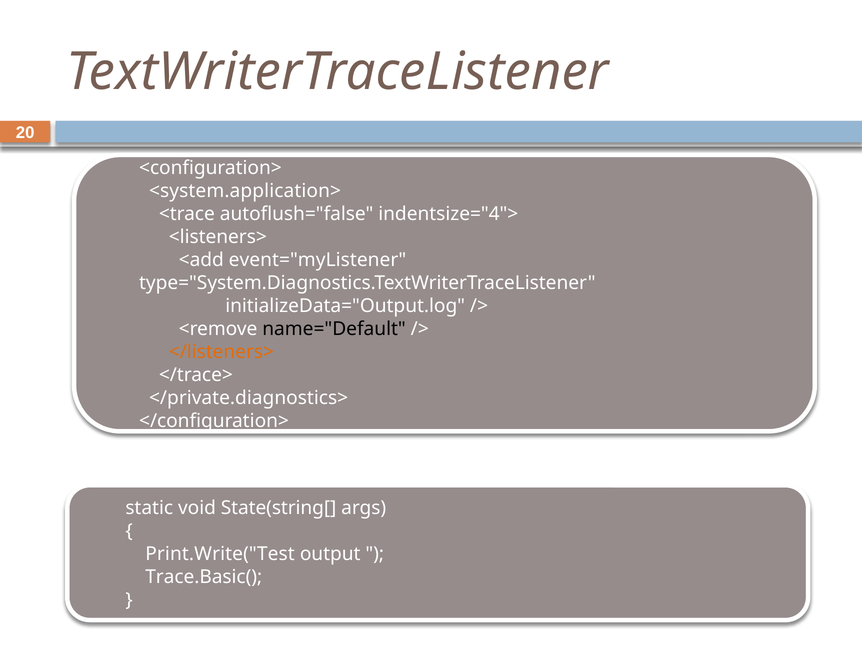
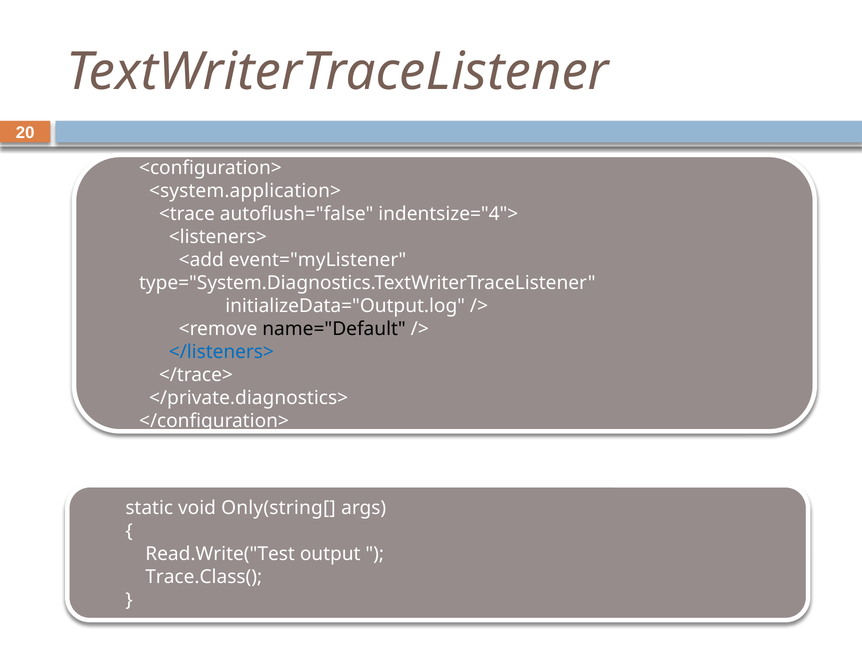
</listeners> colour: orange -> blue
State(string[: State(string[ -> Only(string[
Print.Write("Test: Print.Write("Test -> Read.Write("Test
Trace.Basic(: Trace.Basic( -> Trace.Class(
